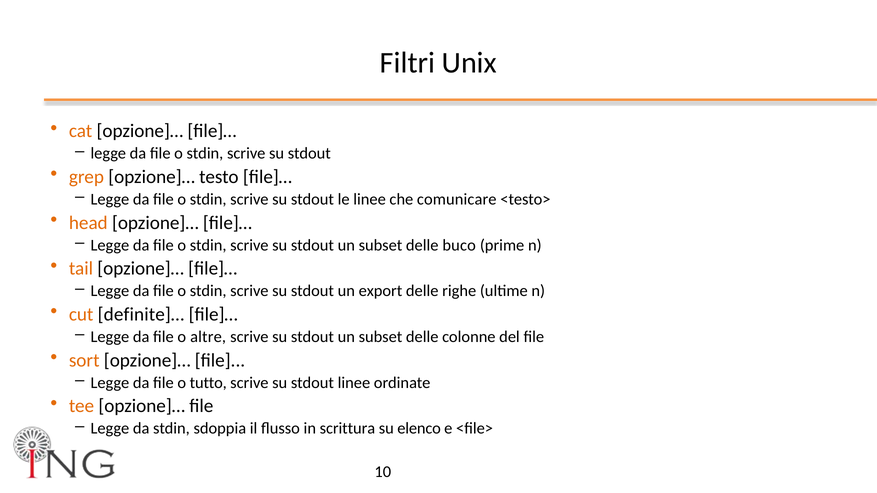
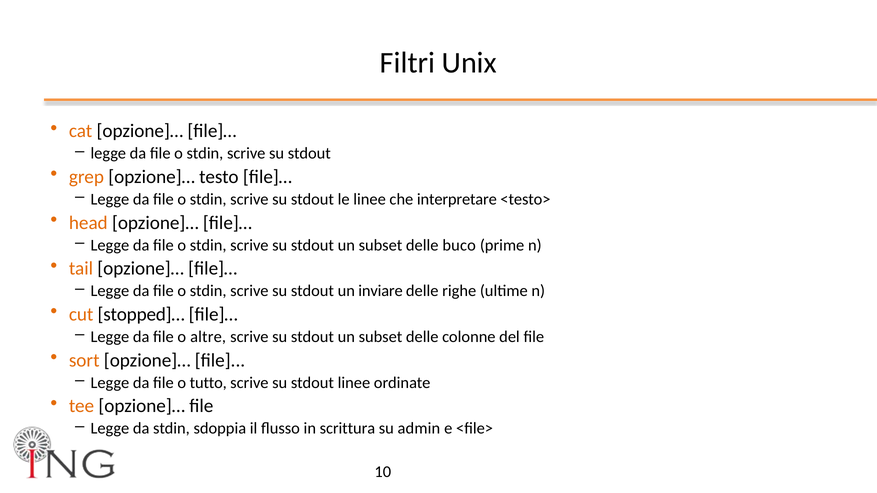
comunicare: comunicare -> interpretare
export: export -> inviare
definite]…: definite]… -> stopped]…
elenco: elenco -> admin
